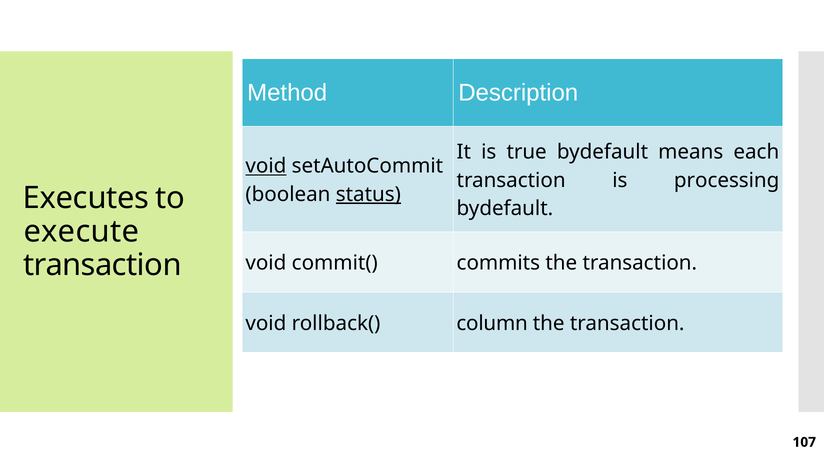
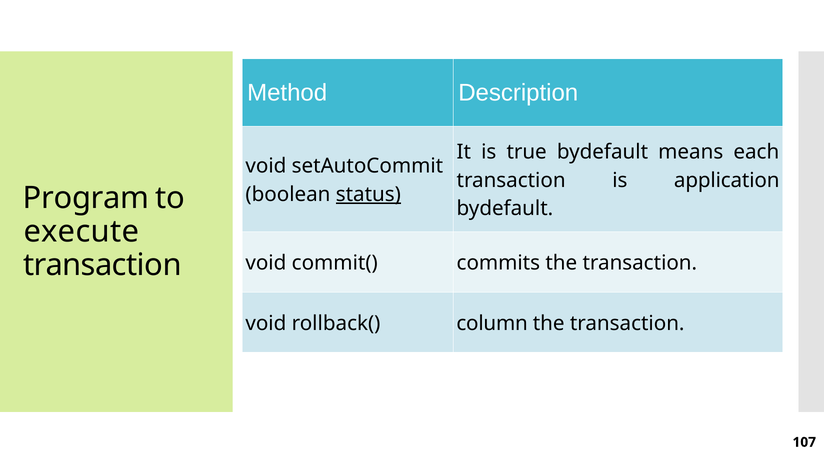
void at (266, 166) underline: present -> none
processing: processing -> application
Executes: Executes -> Program
